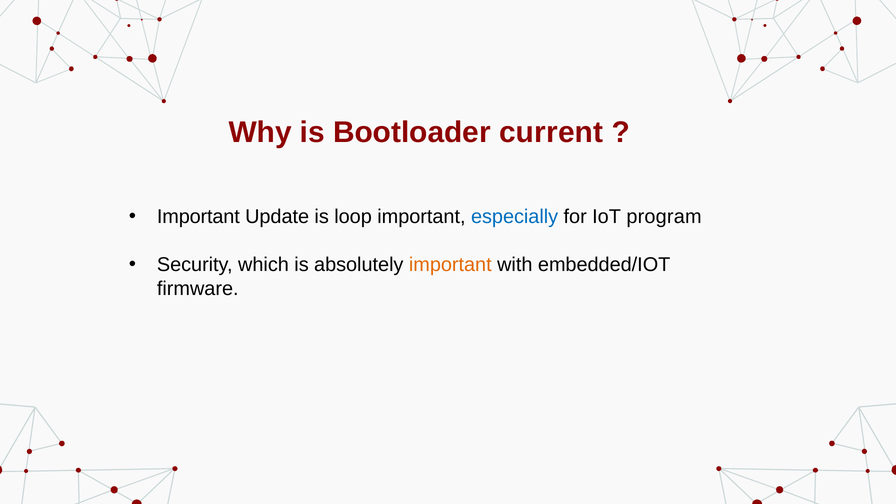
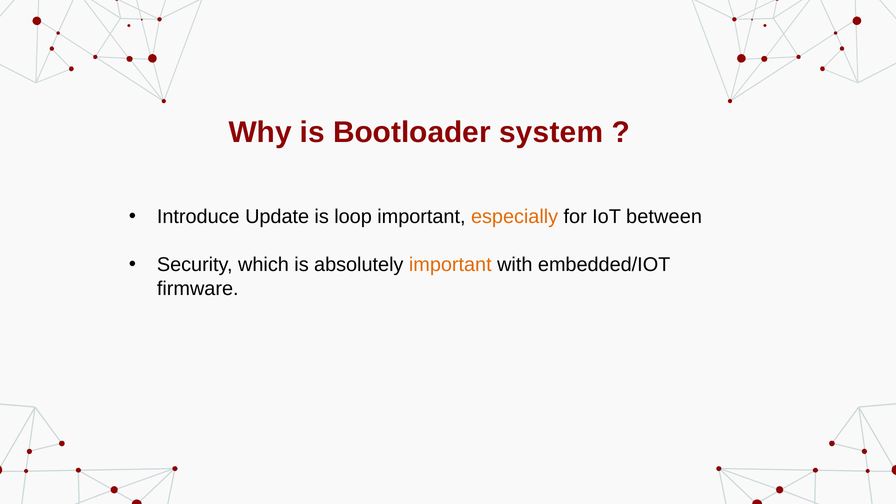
current: current -> system
Important at (198, 217): Important -> Introduce
especially colour: blue -> orange
program: program -> between
